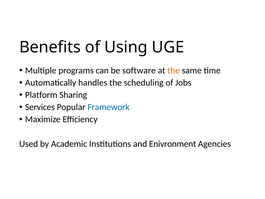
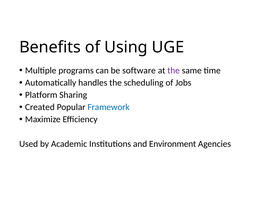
the at (174, 70) colour: orange -> purple
Services: Services -> Created
Enivronment: Enivronment -> Environment
